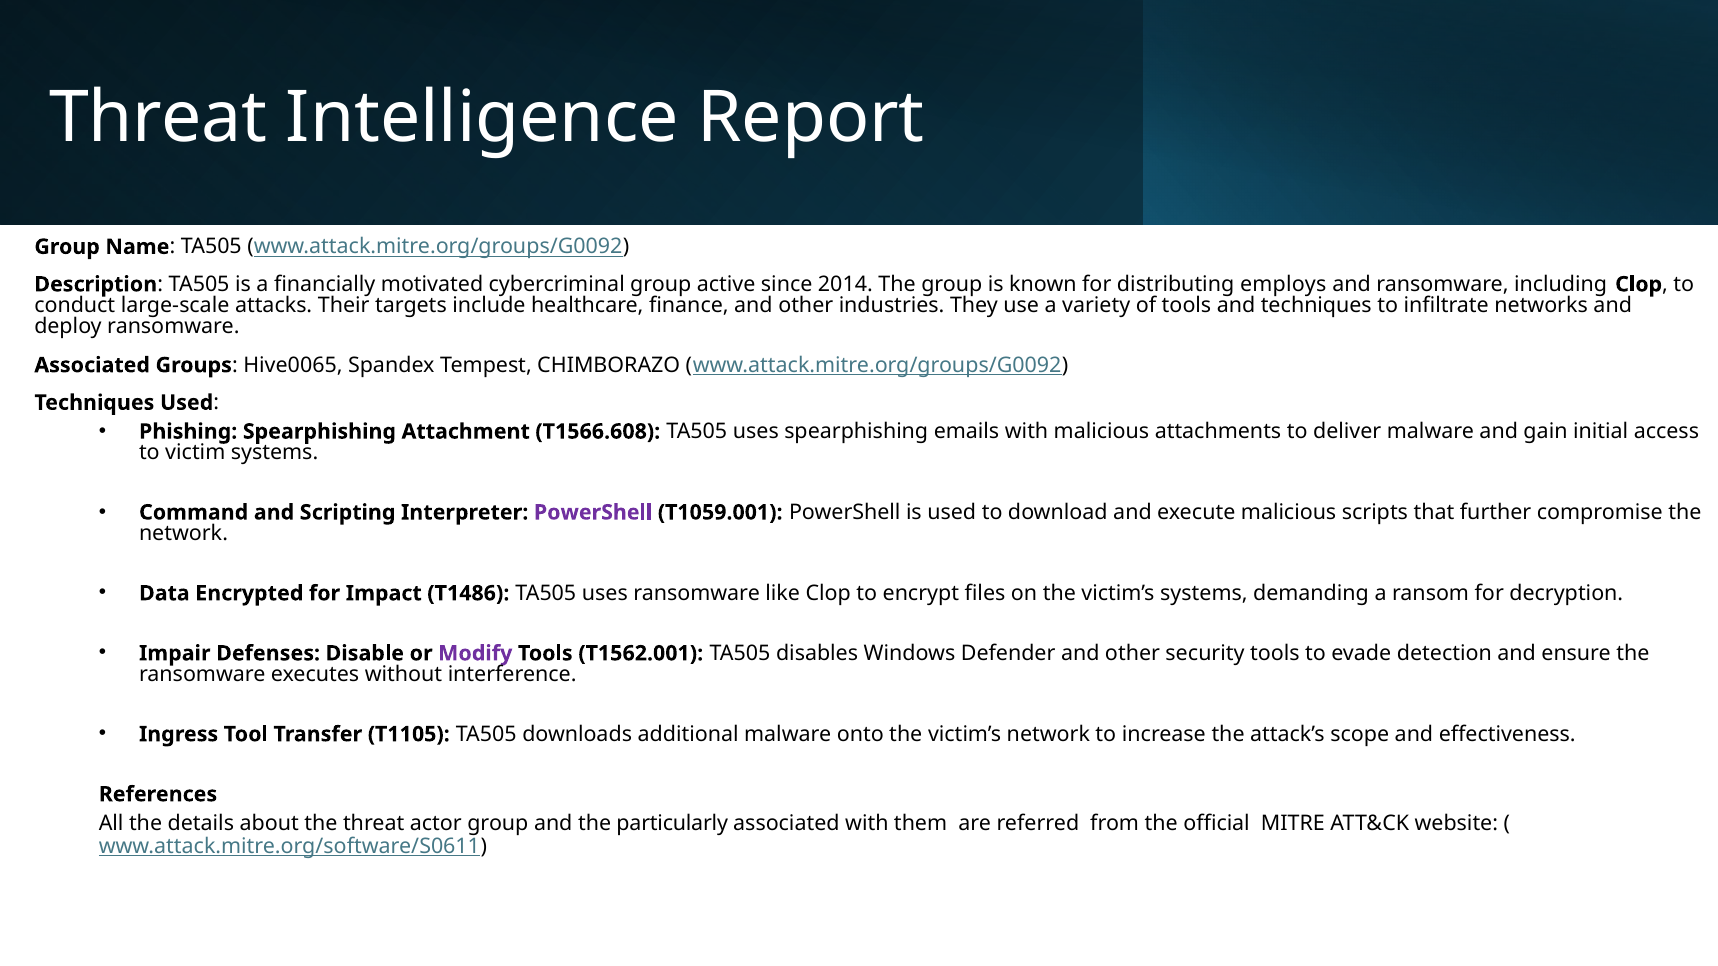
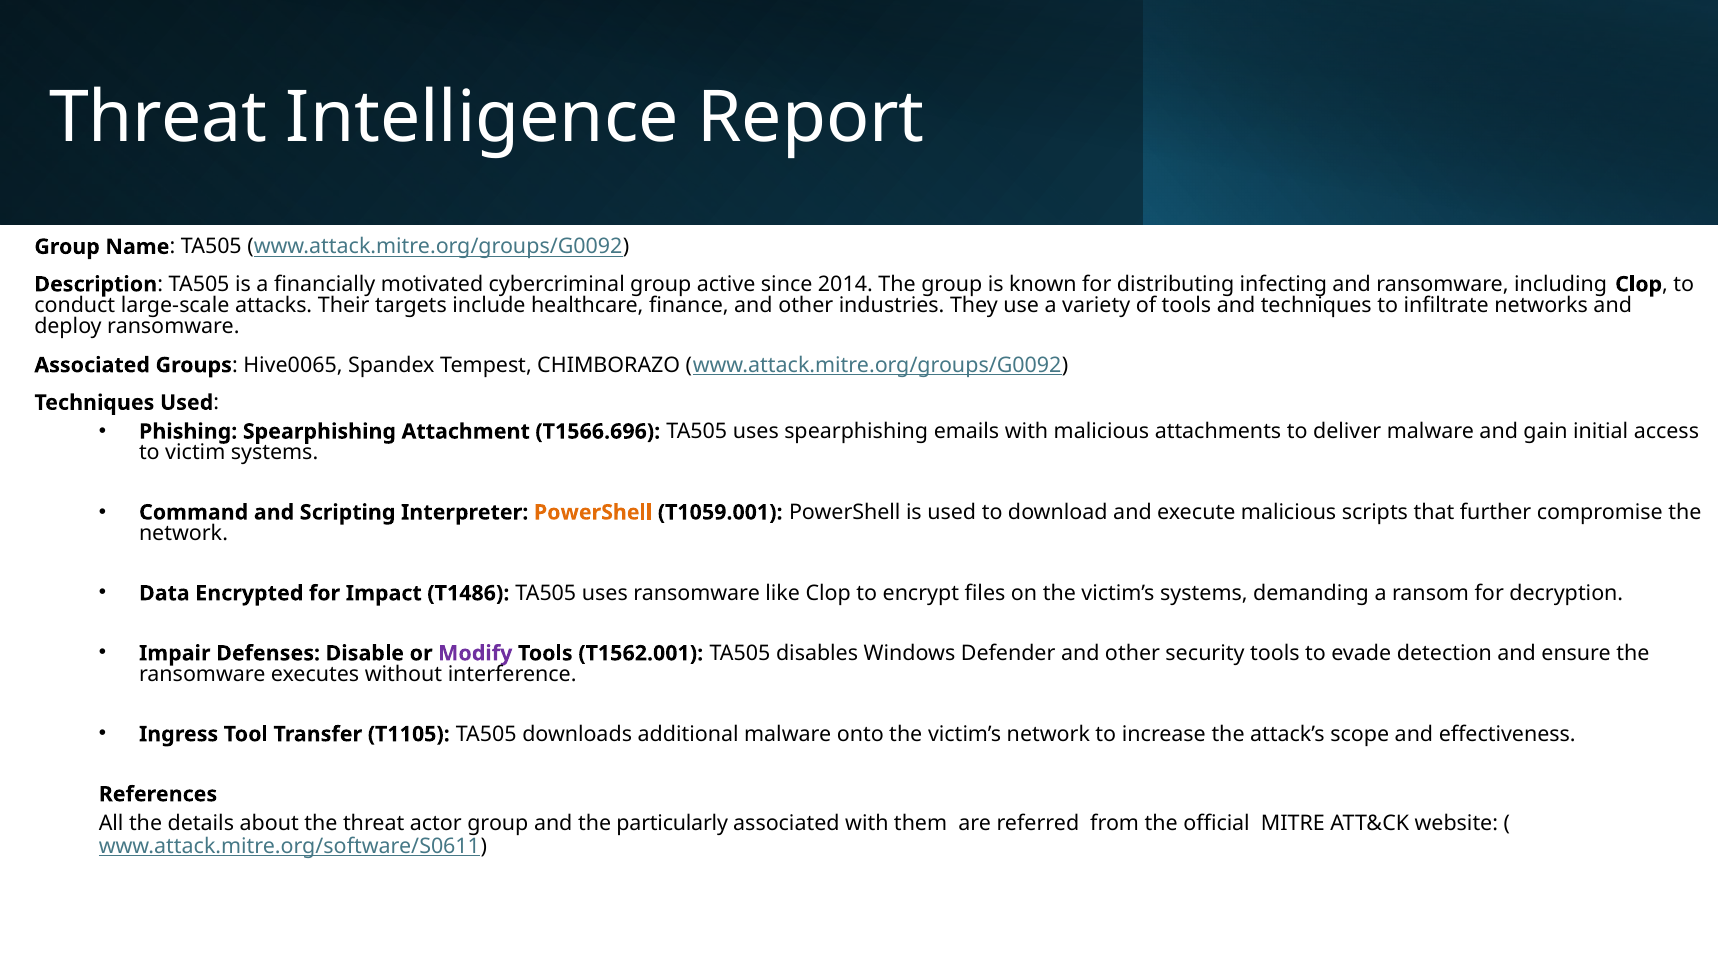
employs: employs -> infecting
T1566.608: T1566.608 -> T1566.696
PowerShell at (593, 513) colour: purple -> orange
